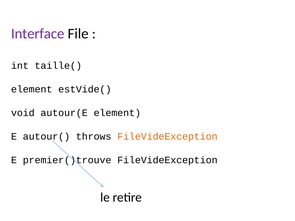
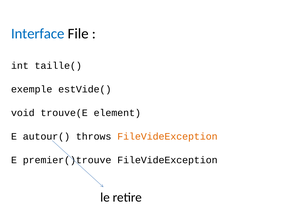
Interface colour: purple -> blue
element at (32, 89): element -> exemple
autour(E: autour(E -> trouve(E
